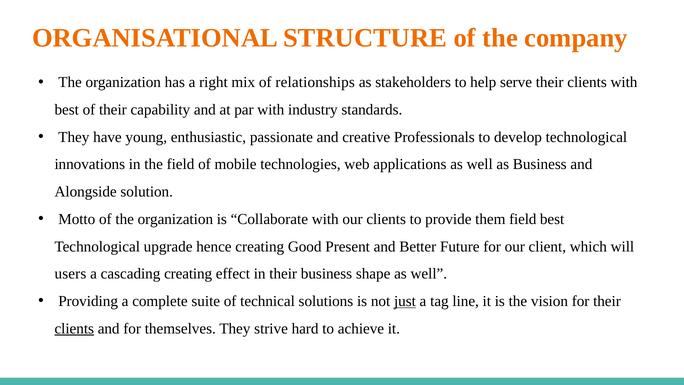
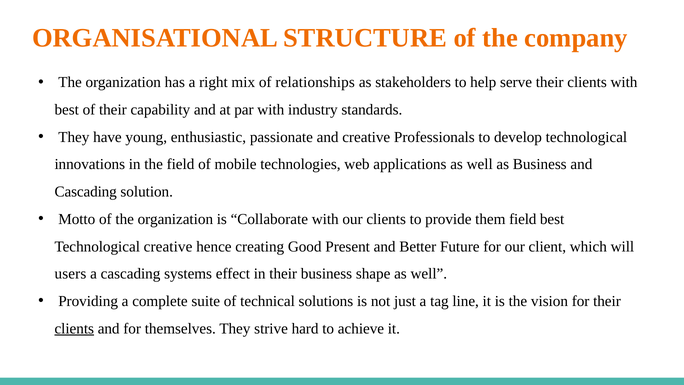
Alongside at (86, 192): Alongside -> Cascading
Technological upgrade: upgrade -> creative
cascading creating: creating -> systems
just underline: present -> none
